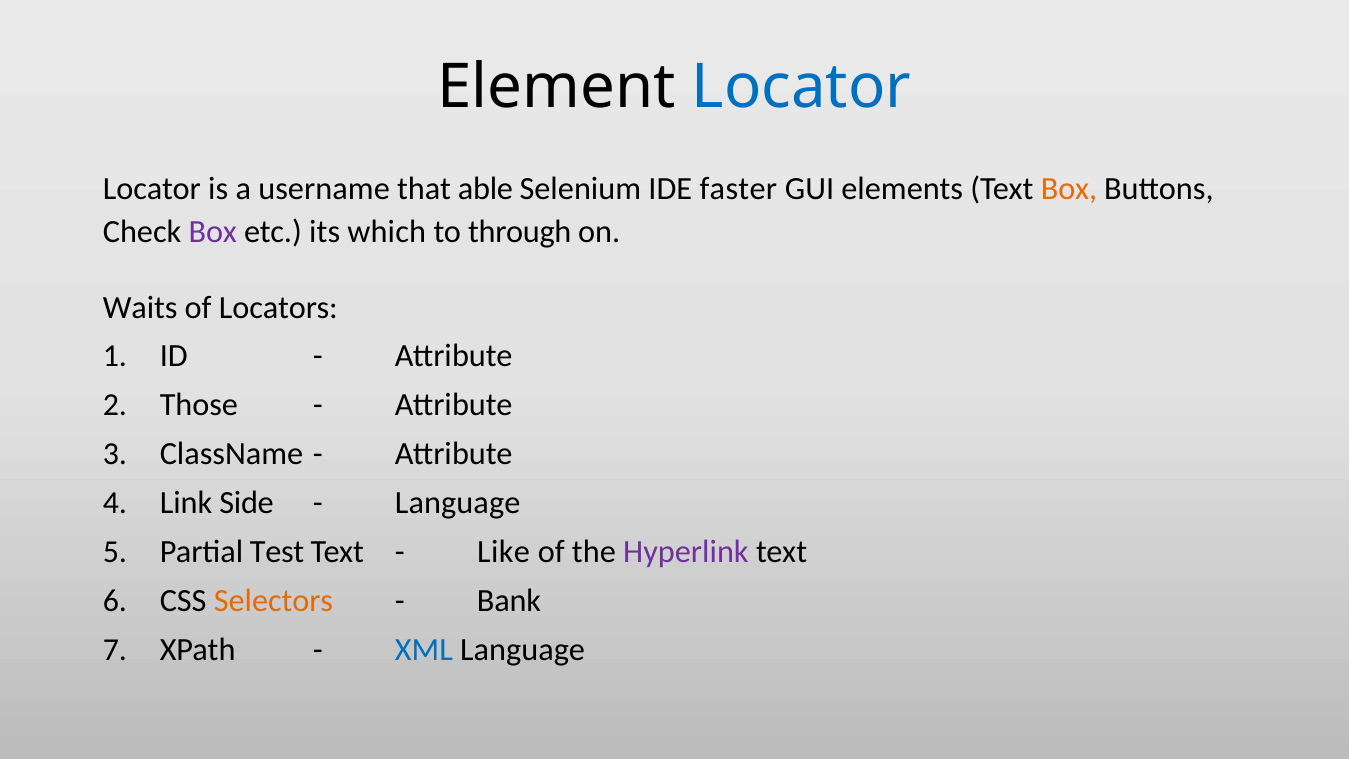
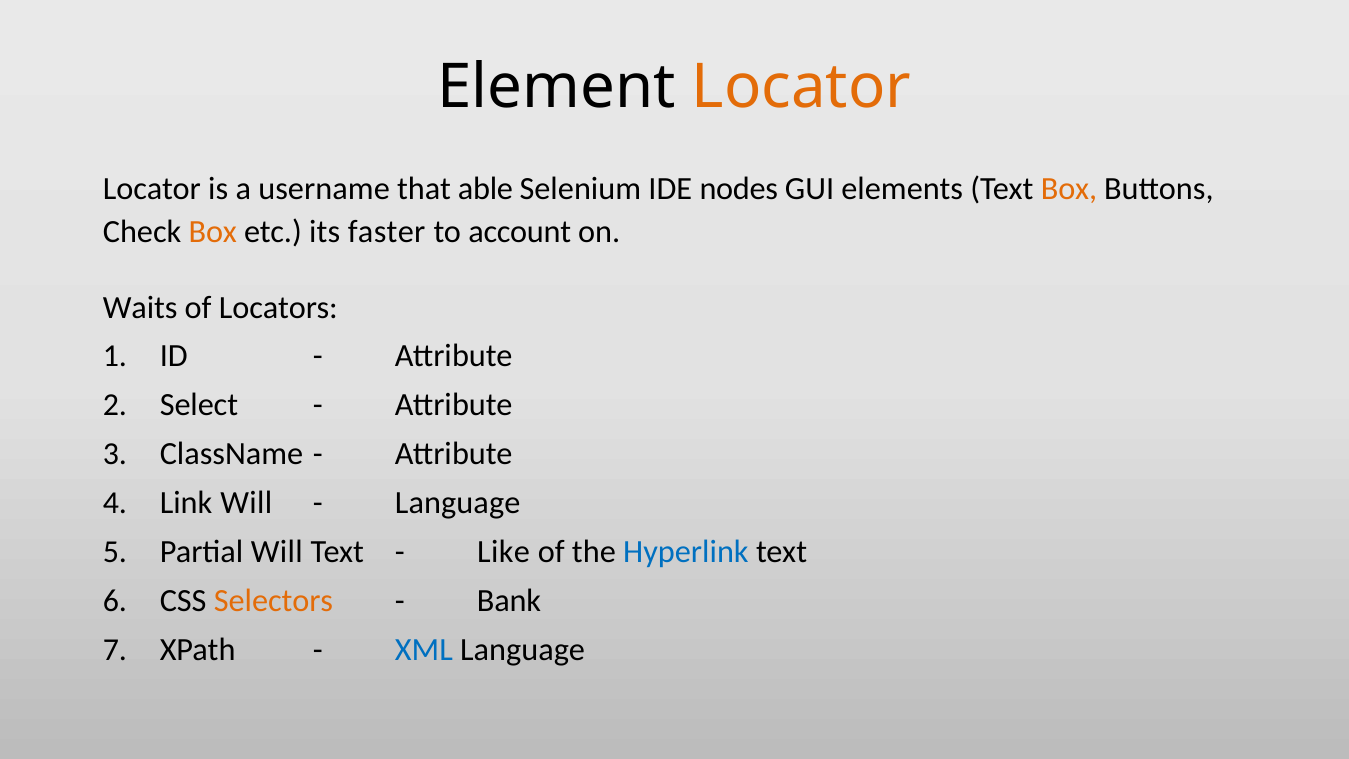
Locator at (801, 88) colour: blue -> orange
faster: faster -> nodes
Box at (213, 232) colour: purple -> orange
which: which -> faster
through: through -> account
Those: Those -> Select
Link Side: Side -> Will
Partial Test: Test -> Will
Hyperlink colour: purple -> blue
